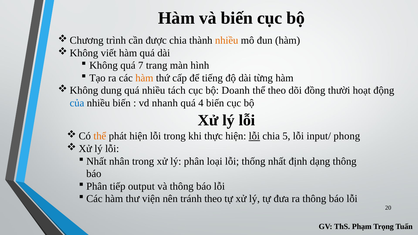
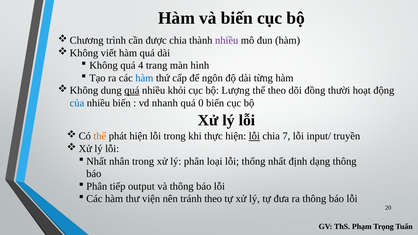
nhiều at (227, 40) colour: orange -> purple
7: 7 -> 4
hàm at (144, 78) colour: orange -> blue
tiếng: tiếng -> ngôn
quá at (132, 91) underline: none -> present
tách: tách -> khỏi
Doanh: Doanh -> Lượng
4: 4 -> 0
5: 5 -> 7
phong: phong -> truyền
